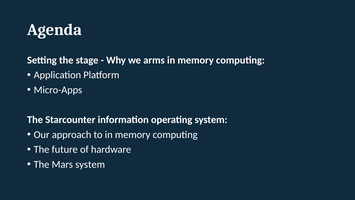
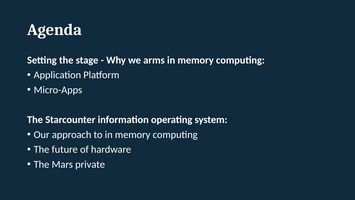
Mars system: system -> private
